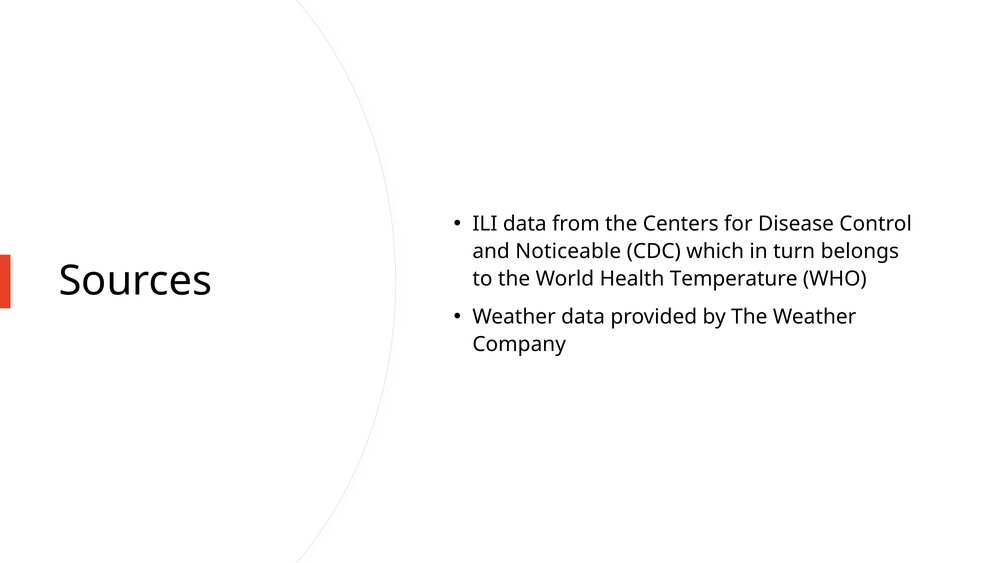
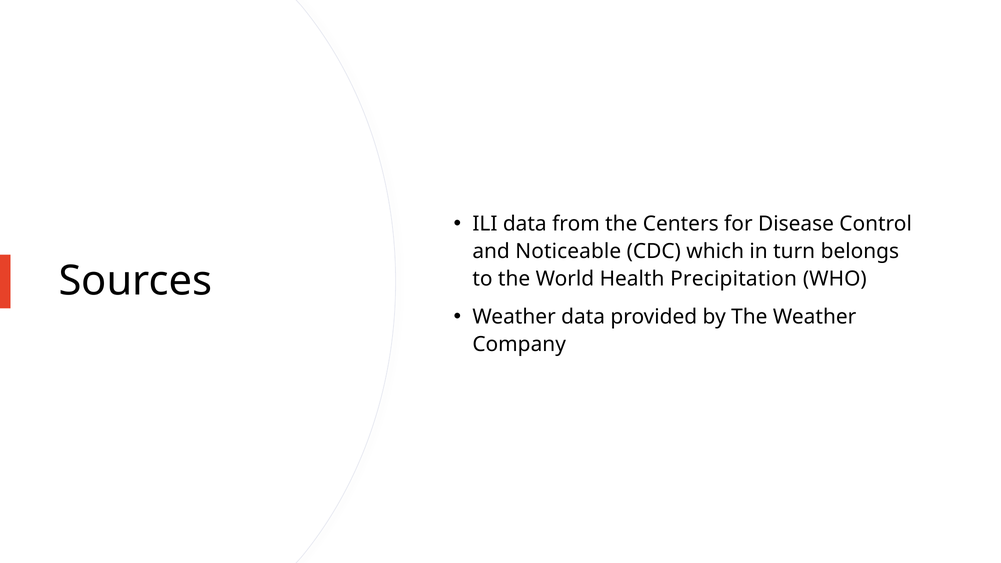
Temperature: Temperature -> Precipitation
